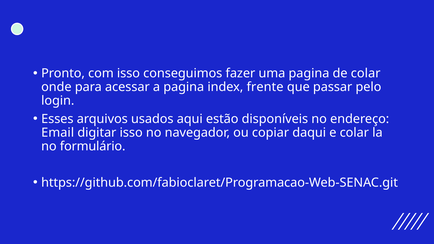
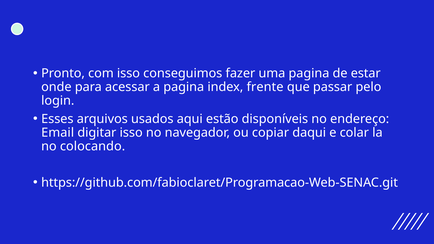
de colar: colar -> estar
formulário: formulário -> colocando
